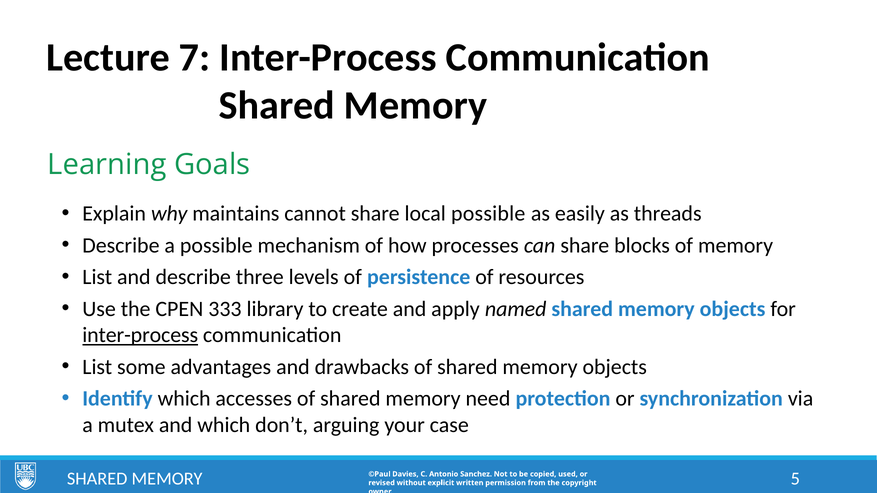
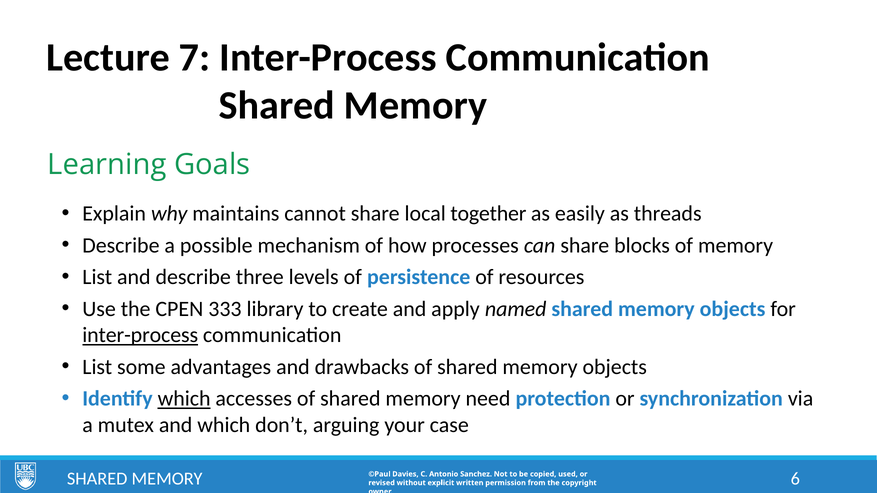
local possible: possible -> together
which at (184, 399) underline: none -> present
5: 5 -> 6
